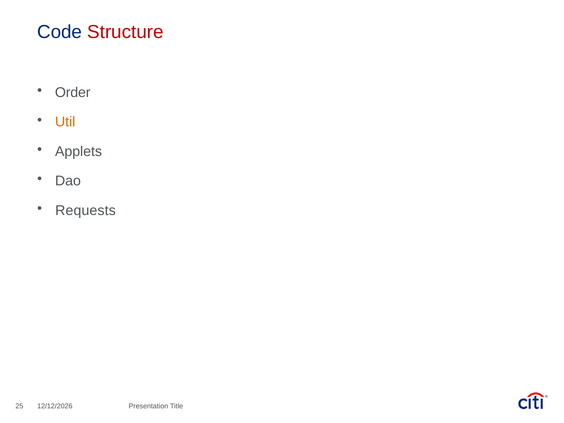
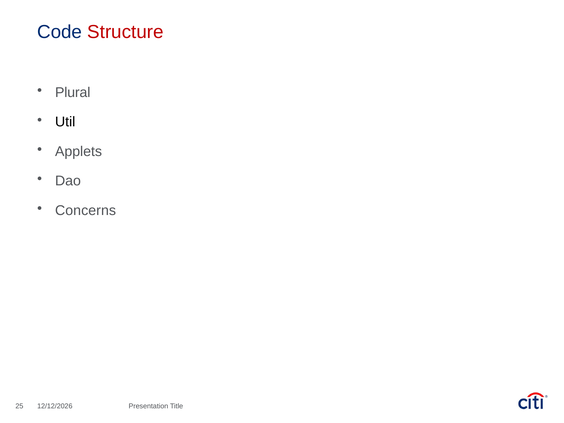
Order: Order -> Plural
Util colour: orange -> black
Requests: Requests -> Concerns
